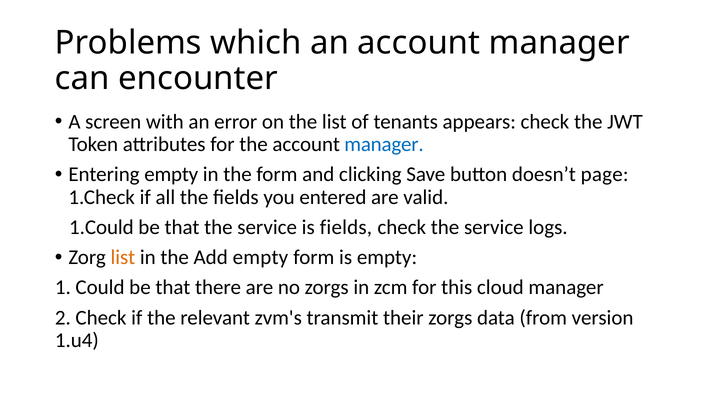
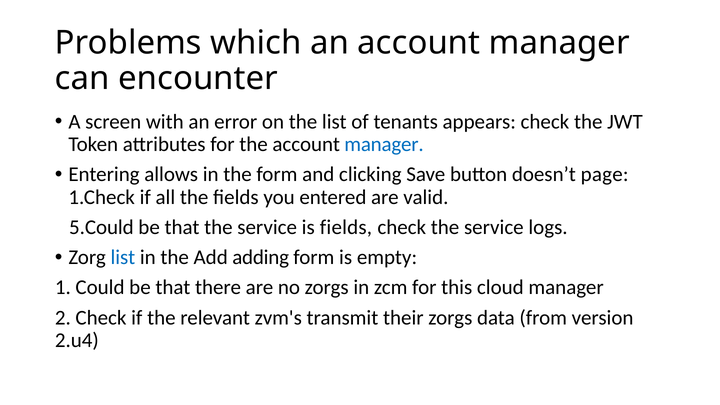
Entering empty: empty -> allows
1.Could: 1.Could -> 5.Could
list at (123, 257) colour: orange -> blue
Add empty: empty -> adding
1.u4: 1.u4 -> 2.u4
